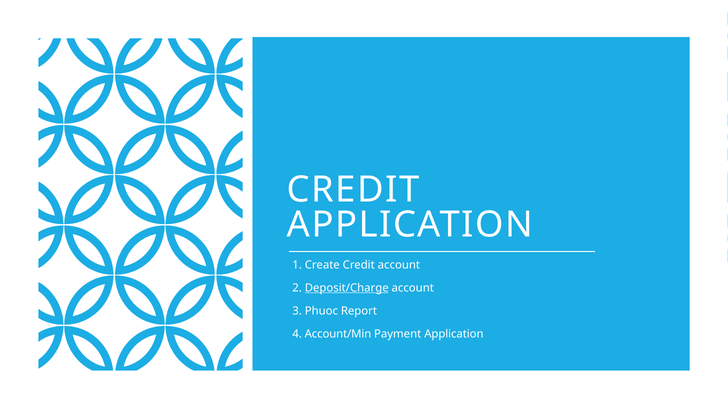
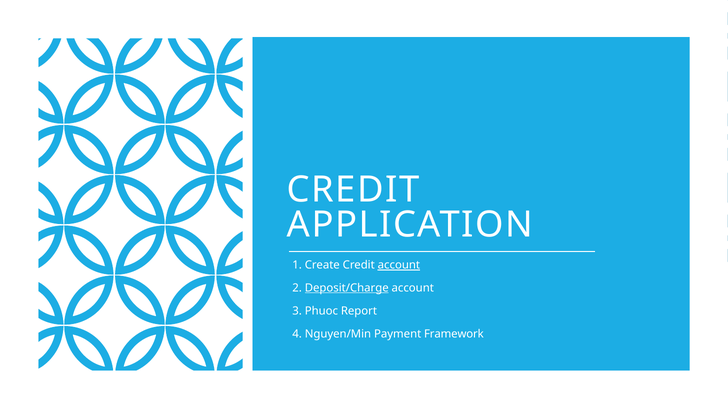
account at (399, 265) underline: none -> present
Account/Min: Account/Min -> Nguyen/Min
Payment Application: Application -> Framework
